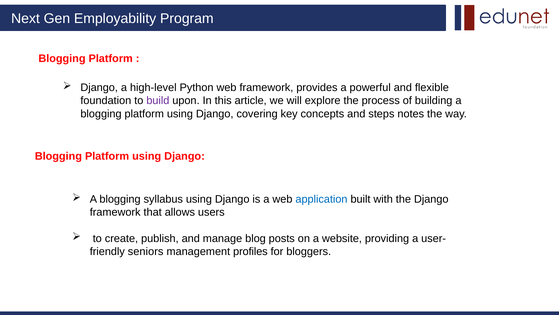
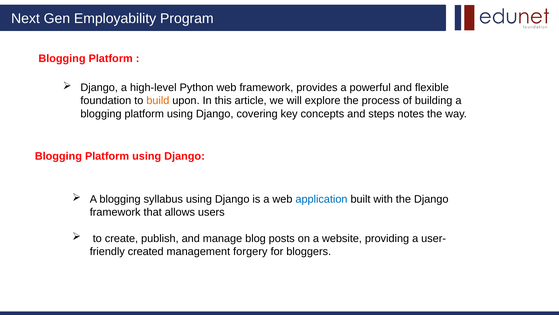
build colour: purple -> orange
seniors: seniors -> created
profiles: profiles -> forgery
